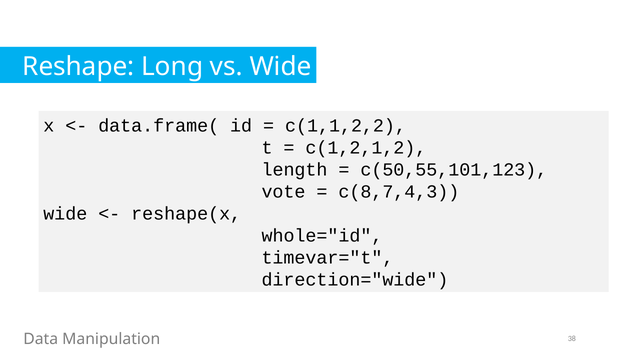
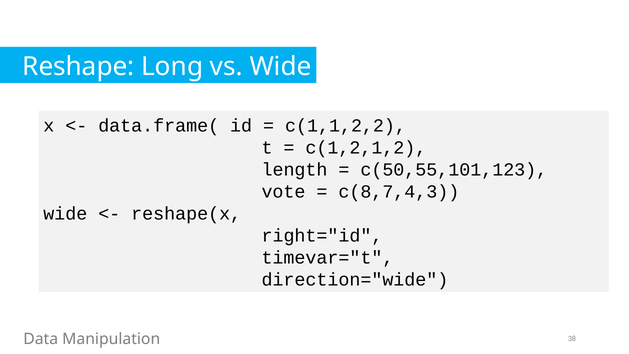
whole="id: whole="id -> right="id
